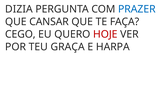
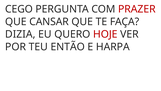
DIZIA: DIZIA -> CEGO
PRAZER colour: blue -> red
CEGO: CEGO -> DIZIA
GRAÇA: GRAÇA -> ENTÃO
